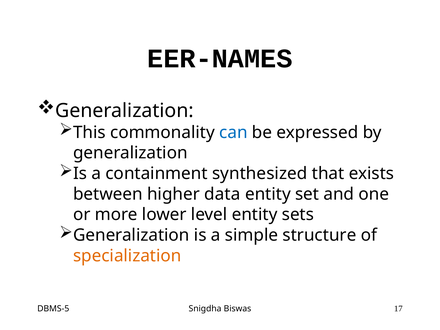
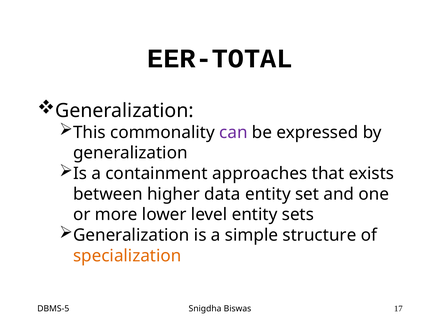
EER-NAMES: EER-NAMES -> EER-TOTAL
can colour: blue -> purple
synthesized: synthesized -> approaches
